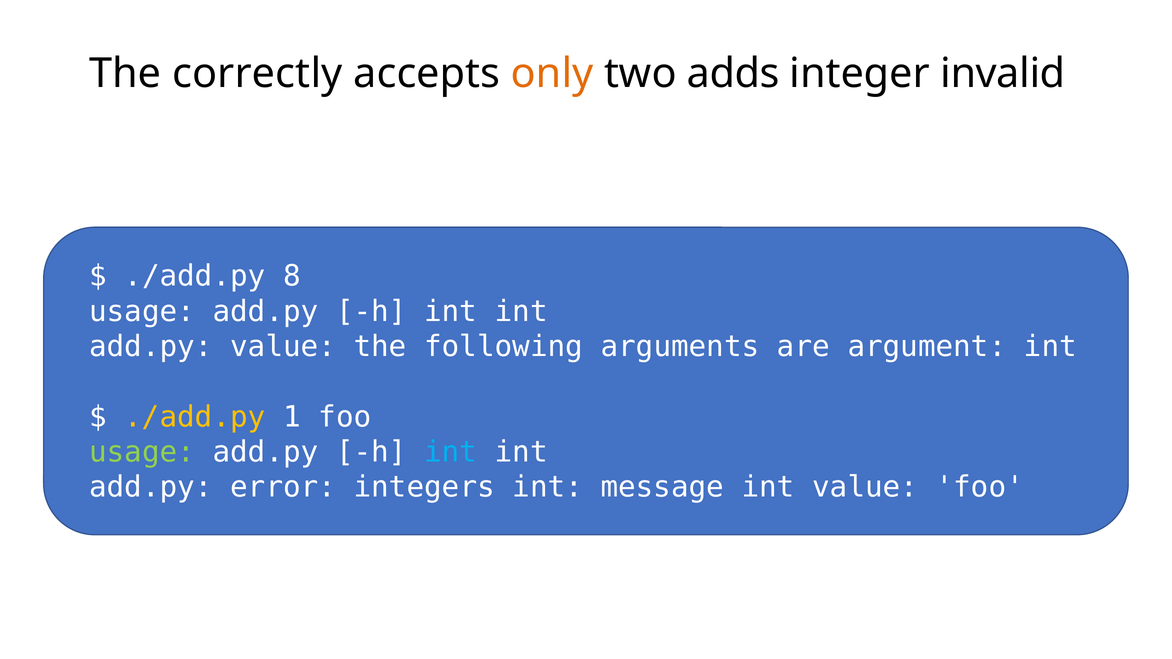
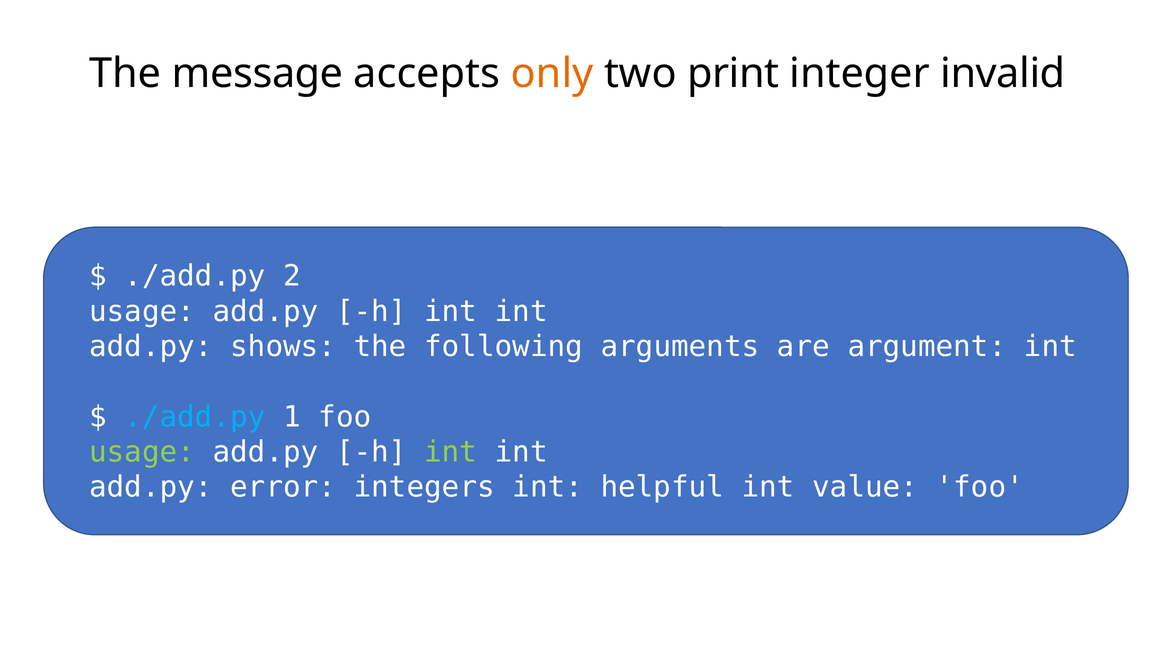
correctly: correctly -> message
adds: adds -> print
8: 8 -> 2
add.py value: value -> shows
./add.py at (195, 417) colour: yellow -> light blue
int at (451, 452) colour: light blue -> light green
message: message -> helpful
